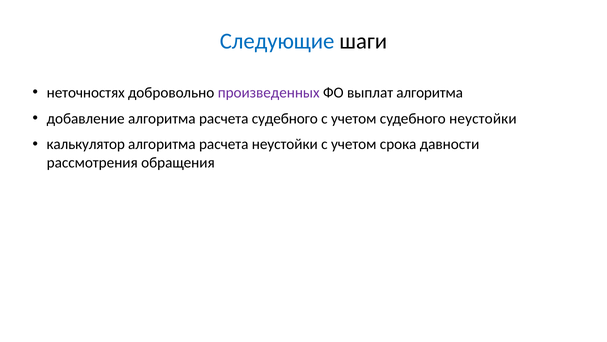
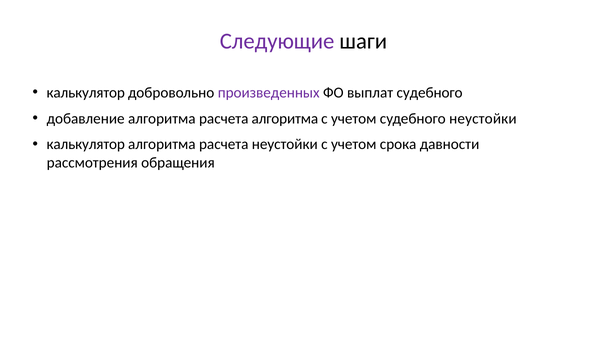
Следующие colour: blue -> purple
неточностях at (86, 93): неточностях -> калькулятор
выплат алгоритма: алгоритма -> судебного
расчета судебного: судебного -> алгоритма
